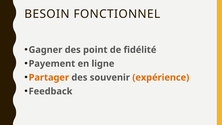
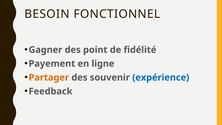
expérience colour: orange -> blue
